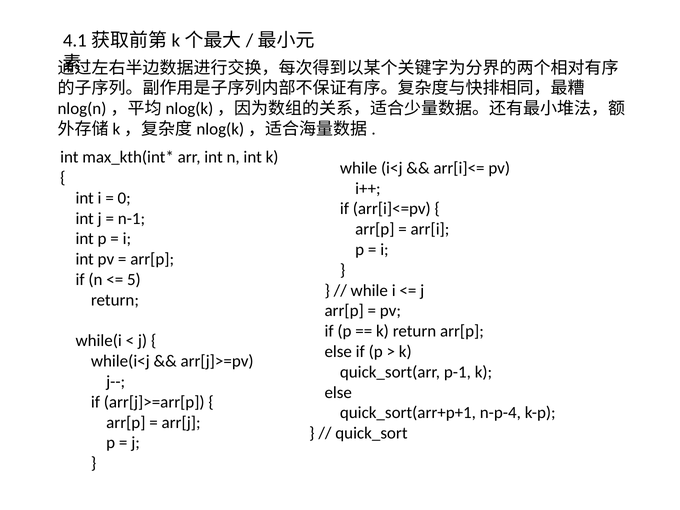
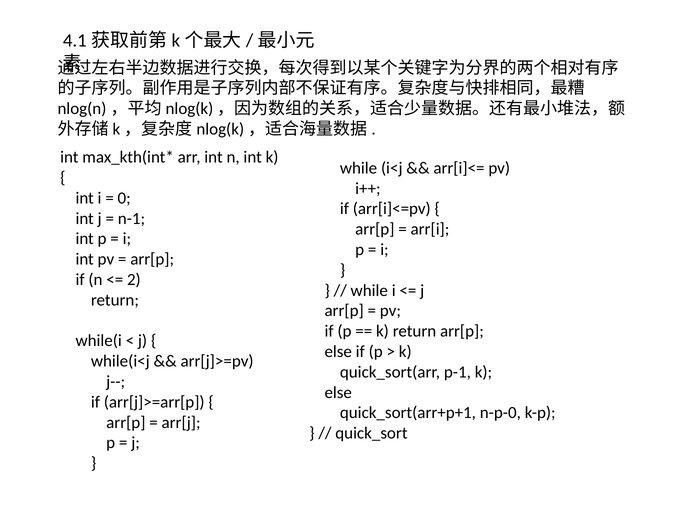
5: 5 -> 2
n-p-4: n-p-4 -> n-p-0
